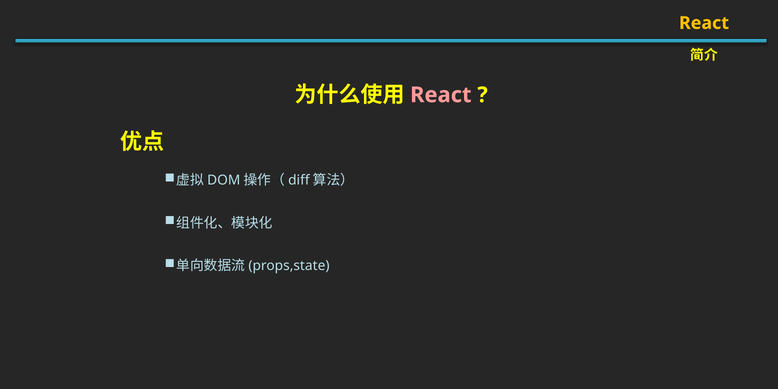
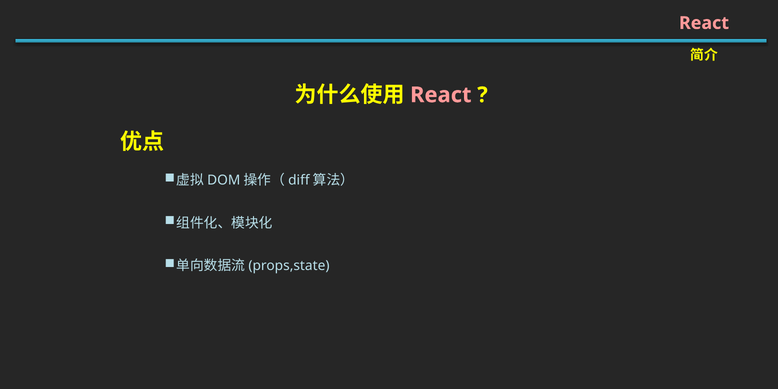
React at (704, 23) colour: yellow -> pink
